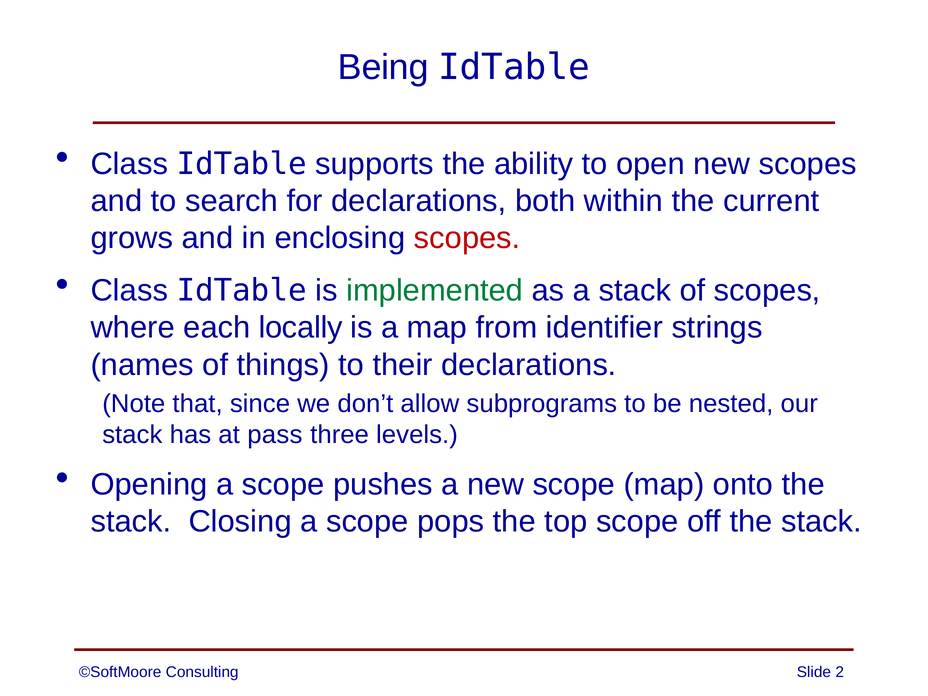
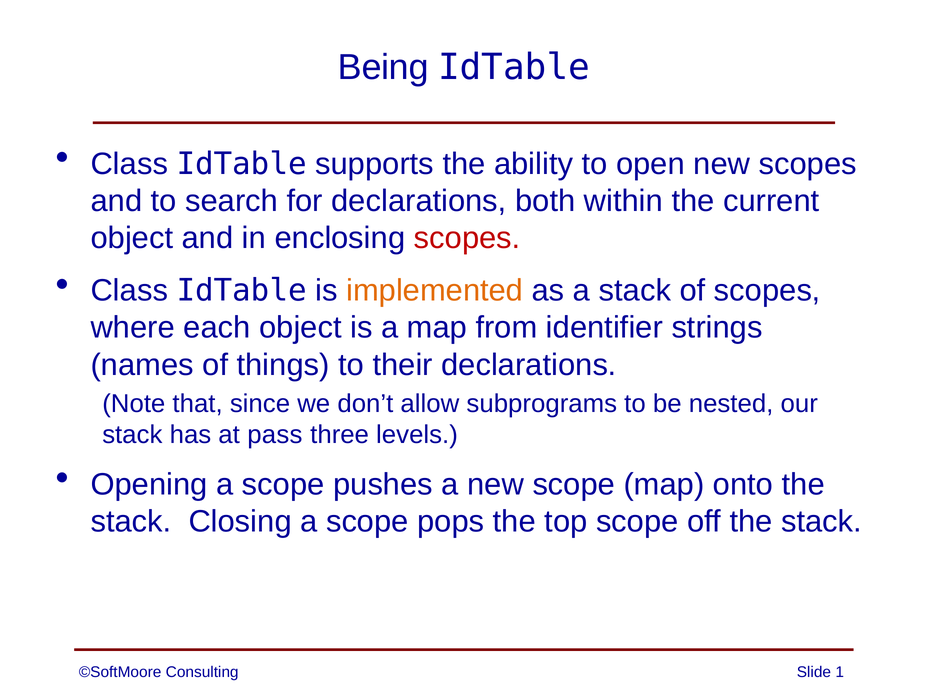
grows at (132, 238): grows -> object
implemented colour: green -> orange
each locally: locally -> object
2: 2 -> 1
